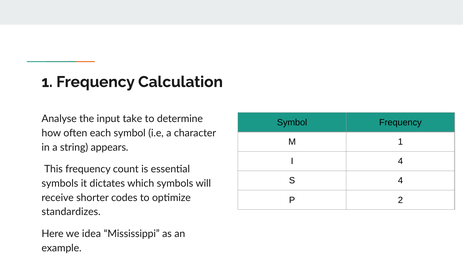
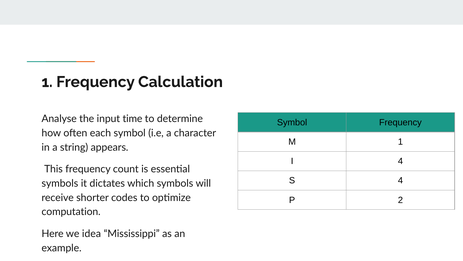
take: take -> time
standardizes: standardizes -> computation
